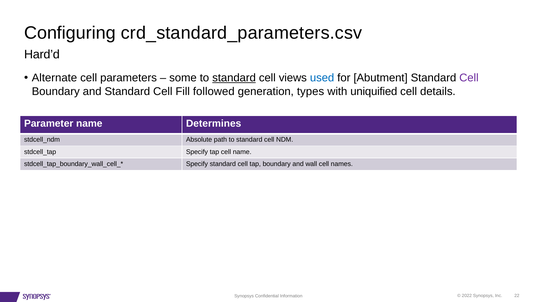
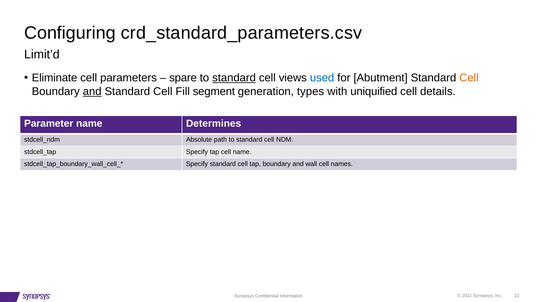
Hard’d: Hard’d -> Limit’d
Alternate: Alternate -> Eliminate
some: some -> spare
Cell at (469, 78) colour: purple -> orange
and at (92, 91) underline: none -> present
followed: followed -> segment
